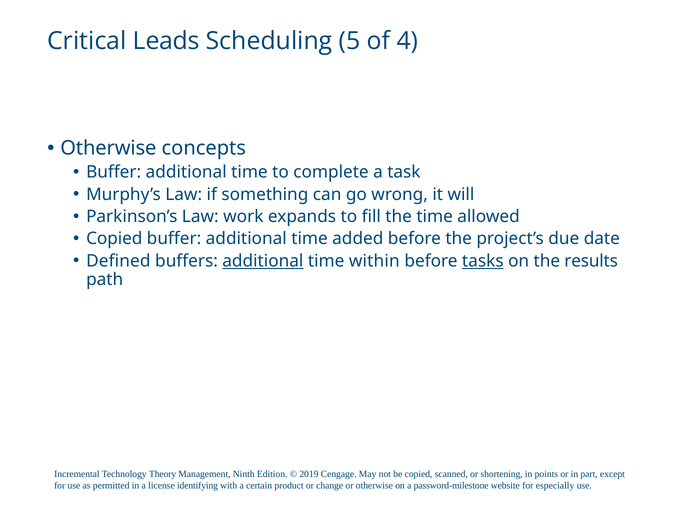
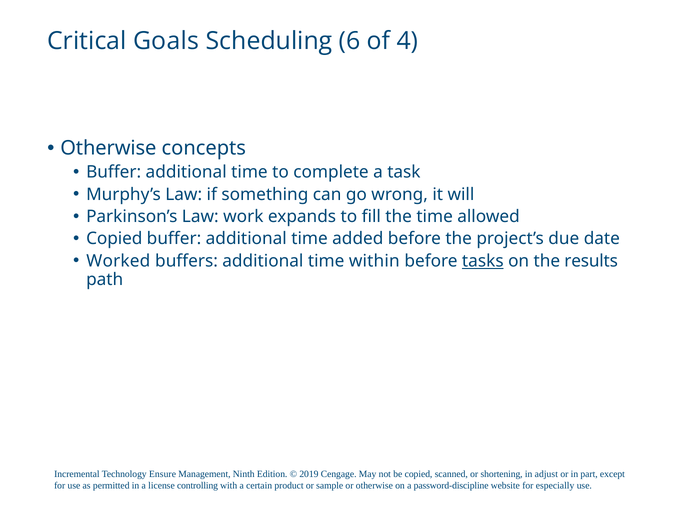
Leads: Leads -> Goals
5: 5 -> 6
Defined: Defined -> Worked
additional at (263, 261) underline: present -> none
Theory: Theory -> Ensure
points: points -> adjust
identifying: identifying -> controlling
change: change -> sample
password-milestone: password-milestone -> password-discipline
